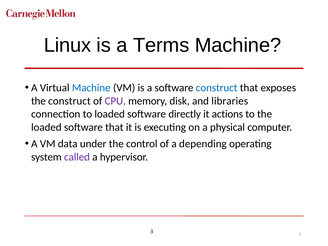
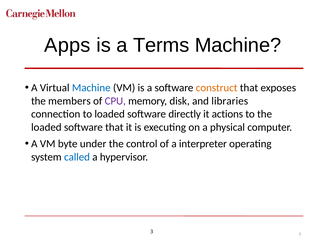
Linux: Linux -> Apps
construct at (217, 88) colour: blue -> orange
the construct: construct -> members
data: data -> byte
depending: depending -> interpreter
called colour: purple -> blue
